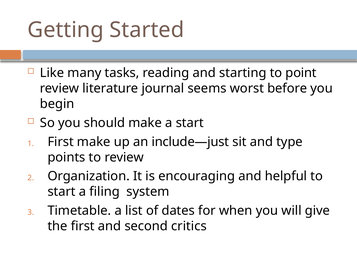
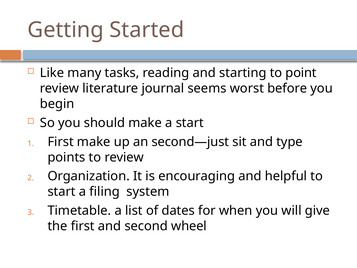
include—just: include—just -> second—just
critics: critics -> wheel
